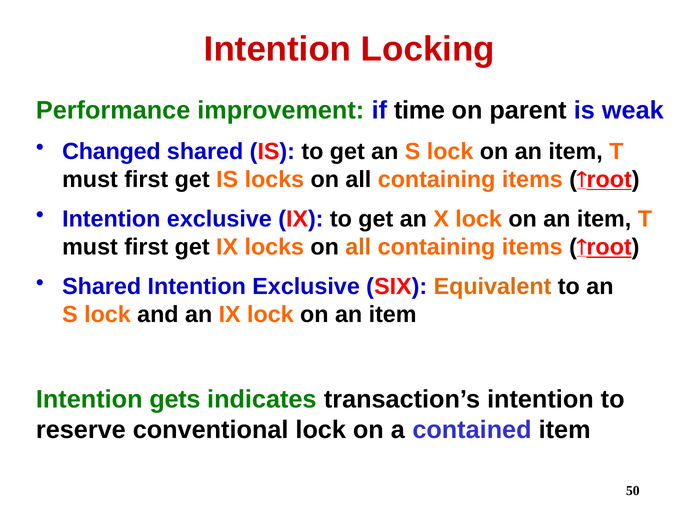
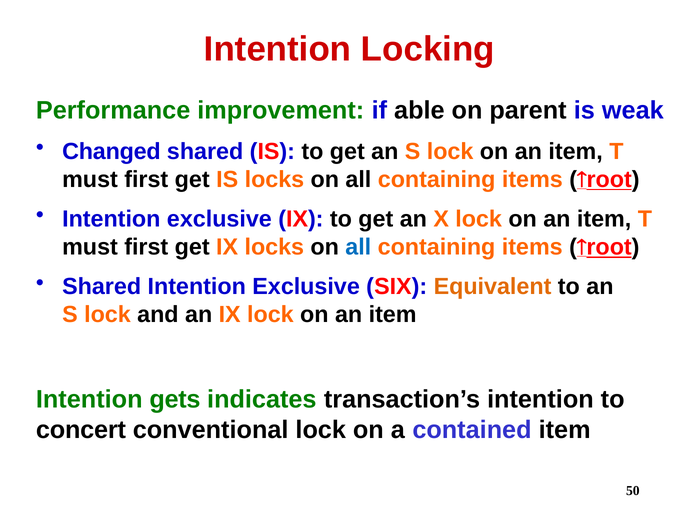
time: time -> able
all at (358, 247) colour: orange -> blue
reserve: reserve -> concert
